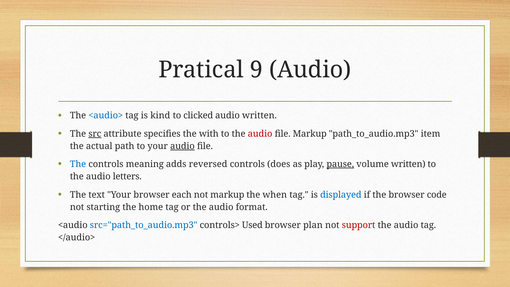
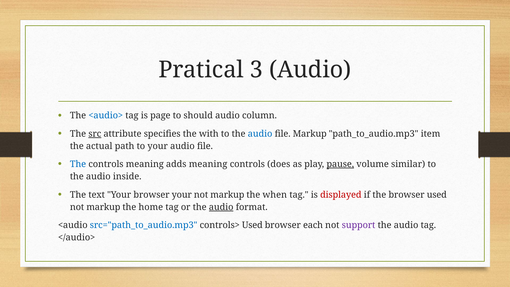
9: 9 -> 3
kind: kind -> page
clicked: clicked -> should
audio written: written -> column
audio at (260, 134) colour: red -> blue
audio at (182, 146) underline: present -> none
adds reversed: reversed -> meaning
volume written: written -> similar
letters: letters -> inside
browser each: each -> your
displayed colour: blue -> red
browser code: code -> used
starting at (103, 207): starting -> markup
audio at (221, 207) underline: none -> present
plan: plan -> each
support colour: red -> purple
